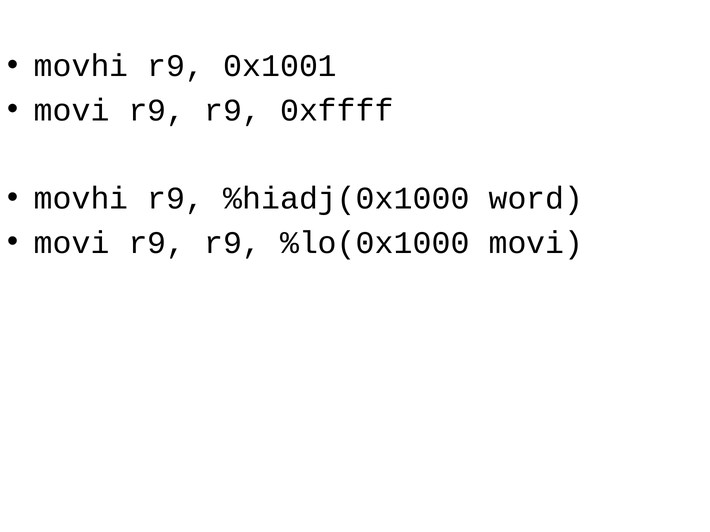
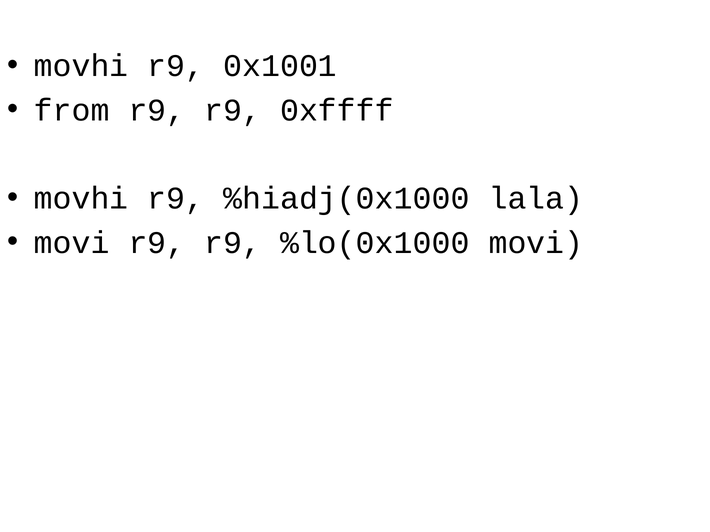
movi at (72, 110): movi -> from
word: word -> lala
